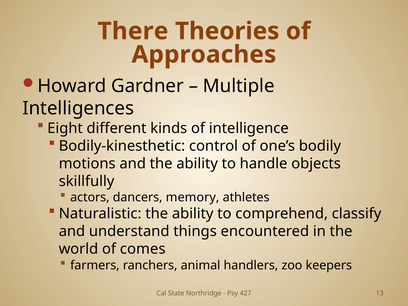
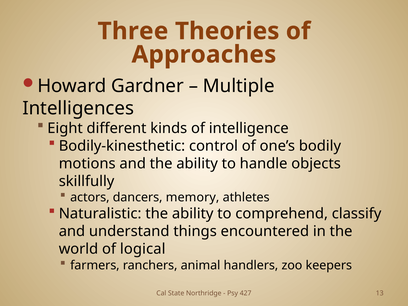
There: There -> Three
comes: comes -> logical
